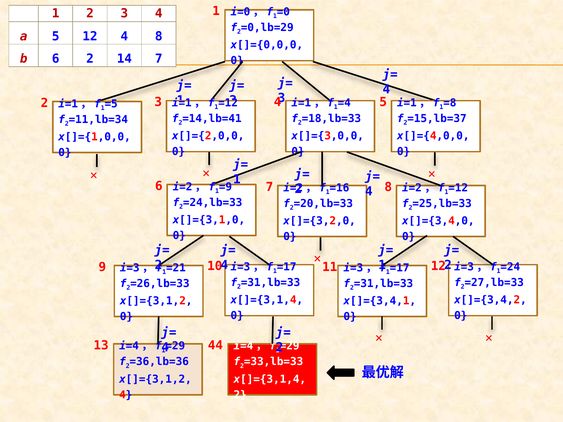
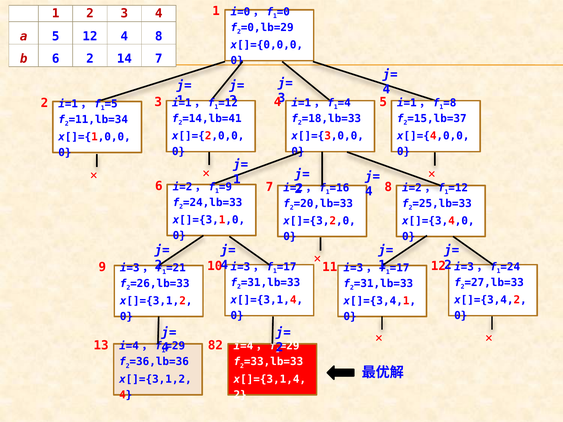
44: 44 -> 82
